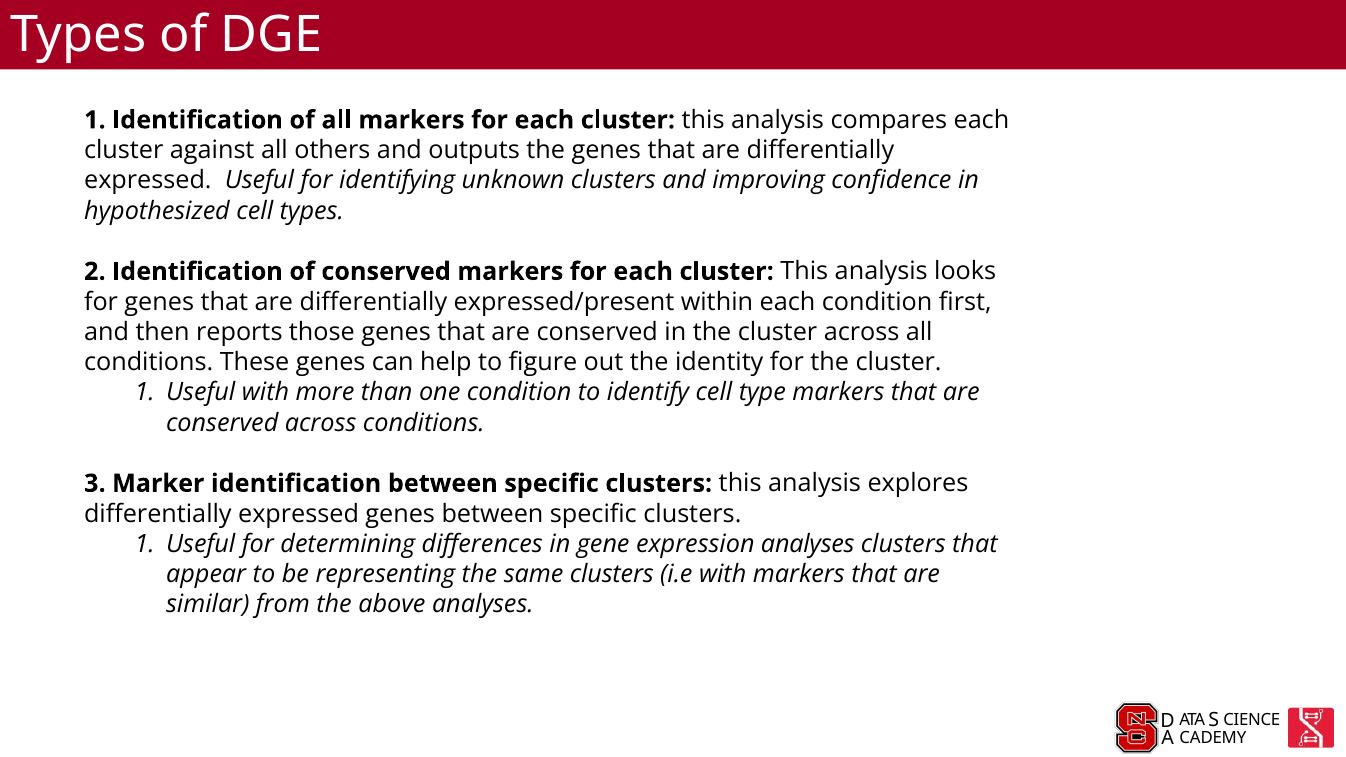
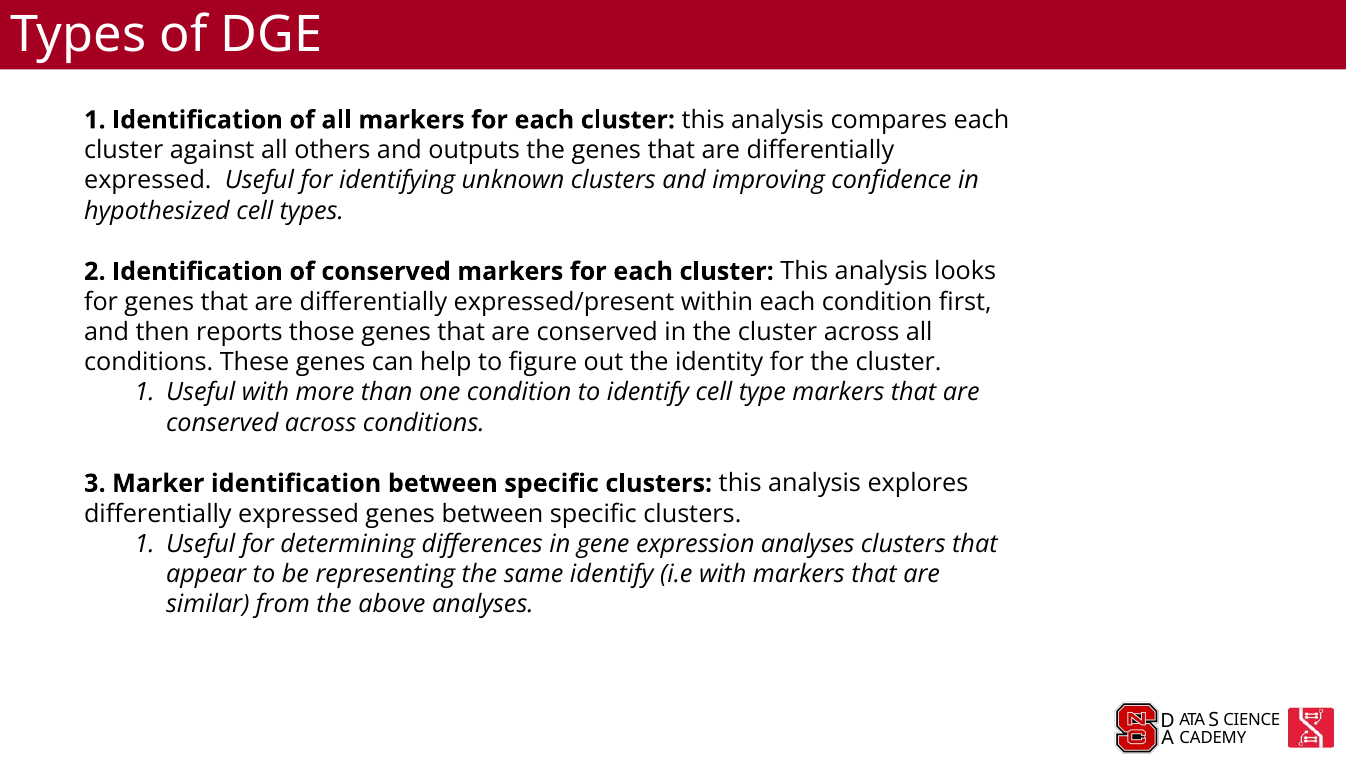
same clusters: clusters -> identify
